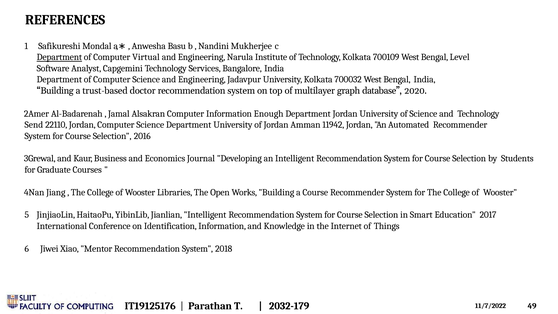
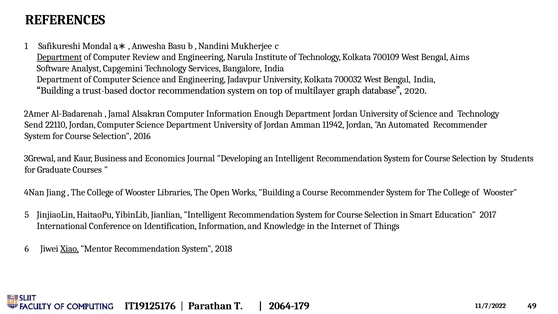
Virtual: Virtual -> Review
Level: Level -> Aims
Xiao underline: none -> present
2032-179: 2032-179 -> 2064-179
